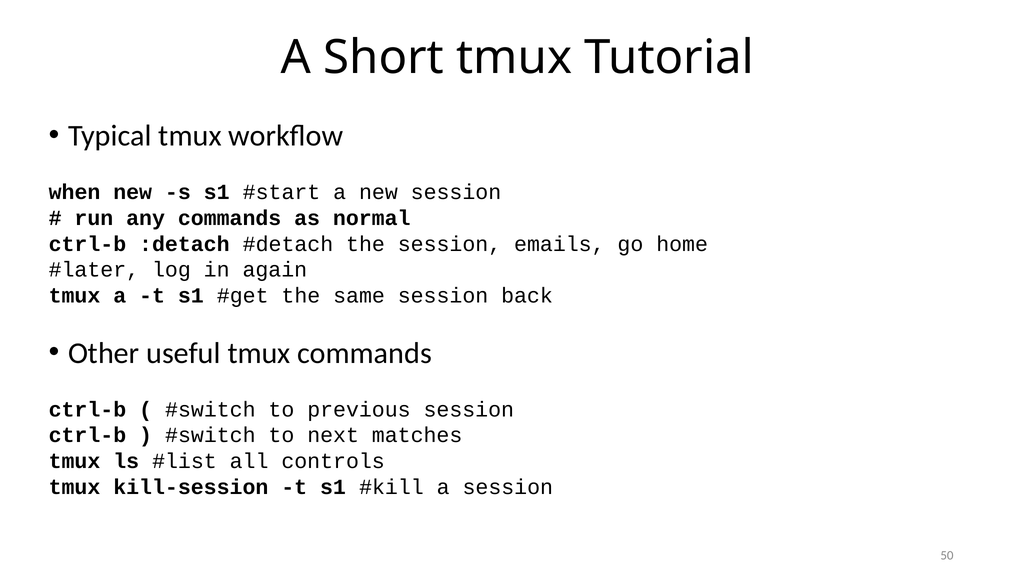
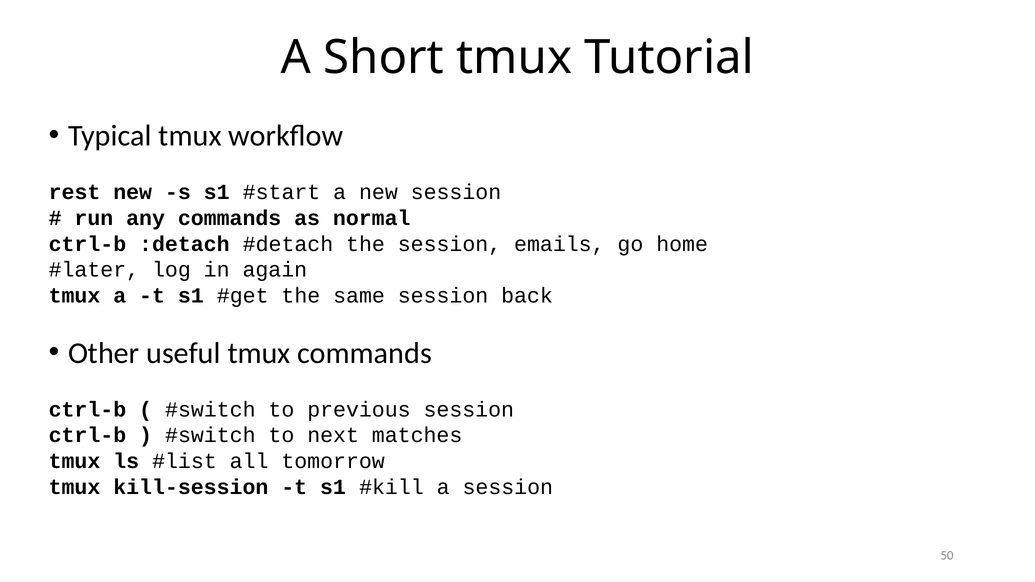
when: when -> rest
controls: controls -> tomorrow
